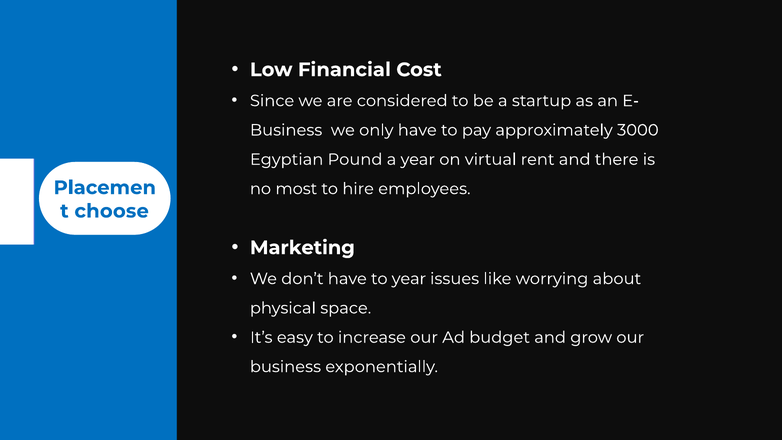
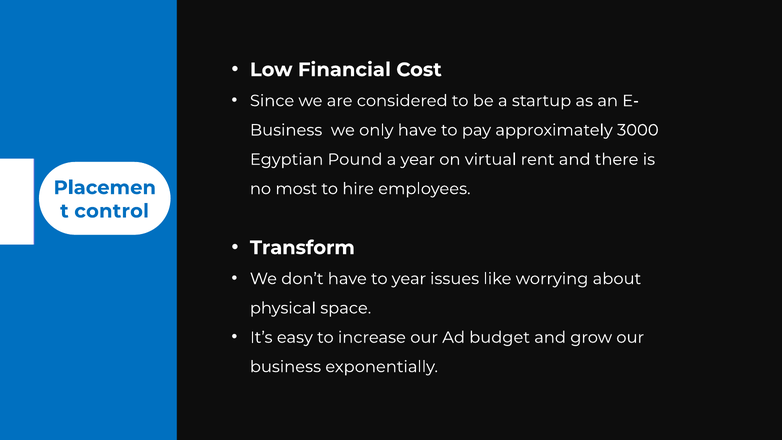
choose: choose -> control
Marketing: Marketing -> Transform
